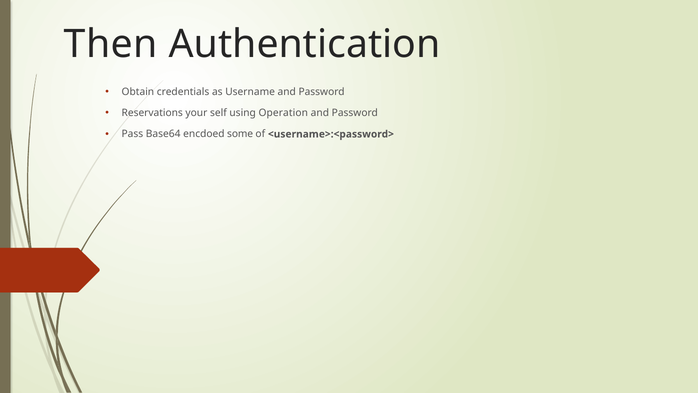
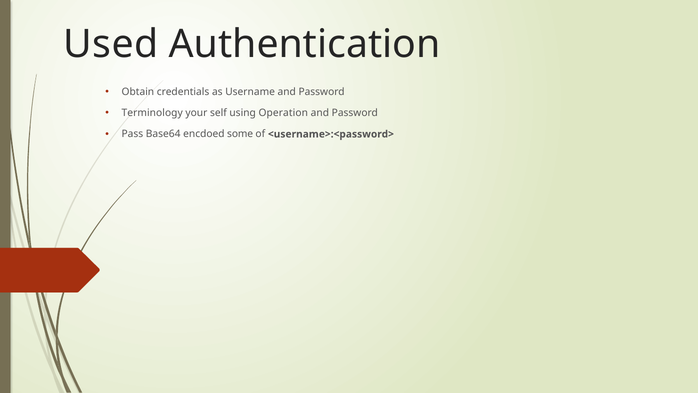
Then: Then -> Used
Reservations: Reservations -> Terminology
